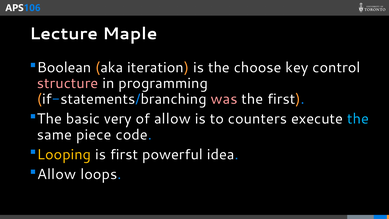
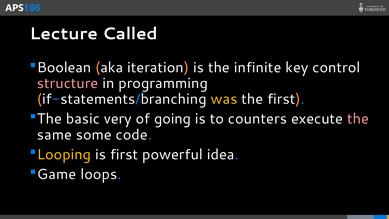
Maple: Maple -> Called
choose: choose -> infinite
was colour: pink -> yellow
of allow: allow -> going
the at (358, 119) colour: light blue -> pink
piece: piece -> some
Allow at (57, 174): Allow -> Game
